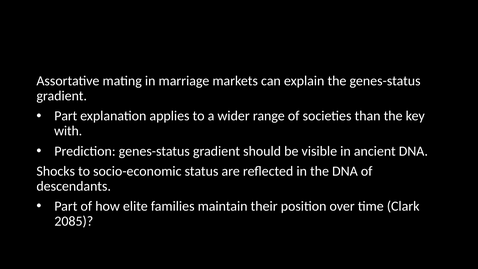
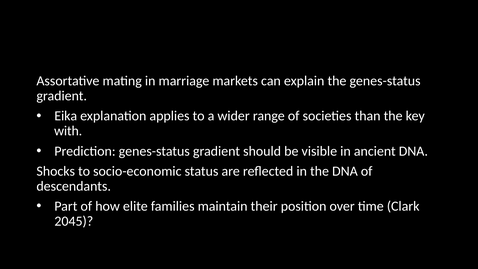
Part at (66, 116): Part -> Eika
2085: 2085 -> 2045
